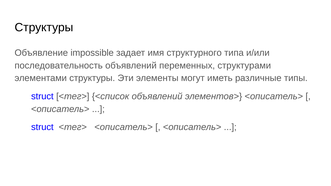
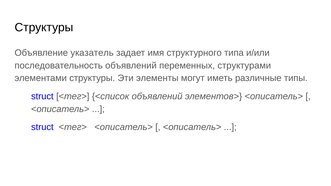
impossible: impossible -> указатель
